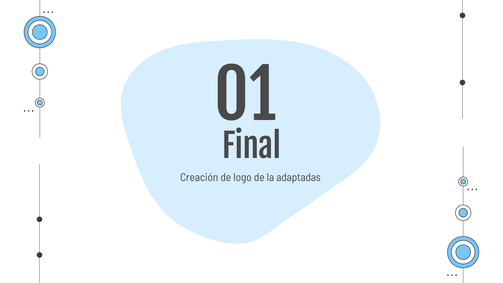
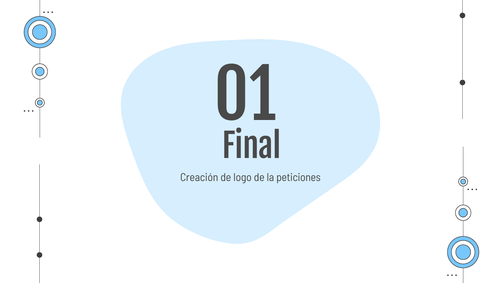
adaptadas: adaptadas -> peticiones
